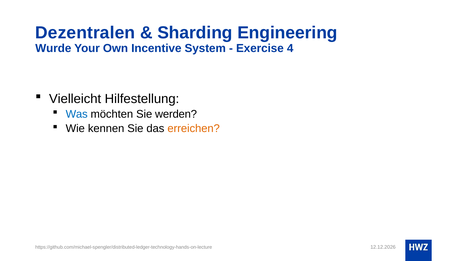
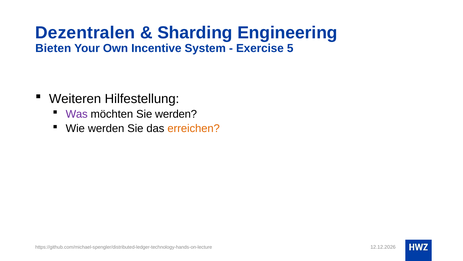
Wurde: Wurde -> Bieten
4: 4 -> 5
Vielleicht: Vielleicht -> Weiteren
Was colour: blue -> purple
Wie kennen: kennen -> werden
